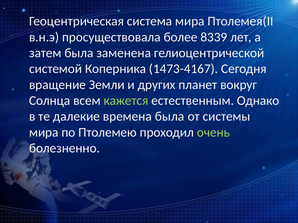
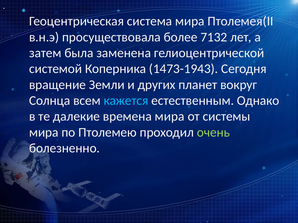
8339: 8339 -> 7132
1473-4167: 1473-4167 -> 1473-1943
кажется colour: light green -> light blue
времена была: была -> мира
